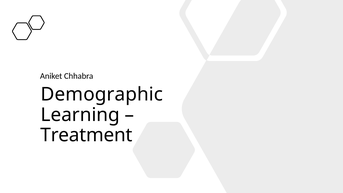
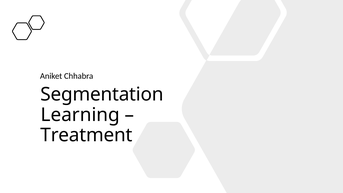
Demographic: Demographic -> Segmentation
